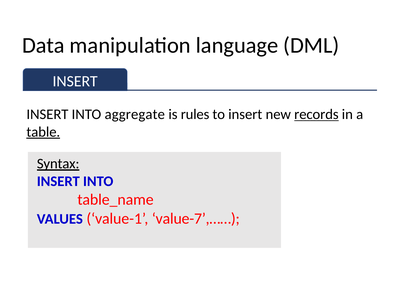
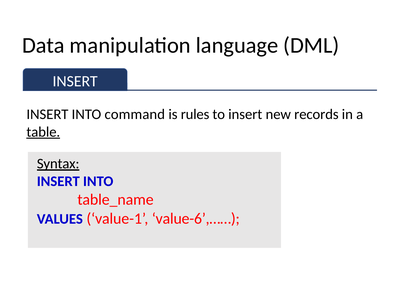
aggregate: aggregate -> command
records underline: present -> none
value-7’,……: value-7’,…… -> value-6’,……
